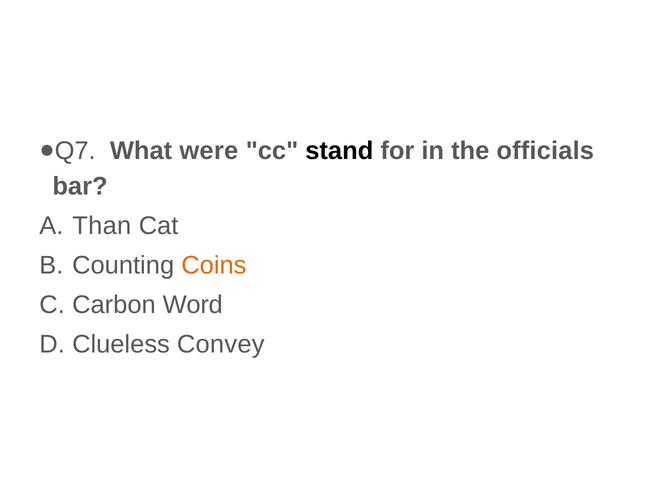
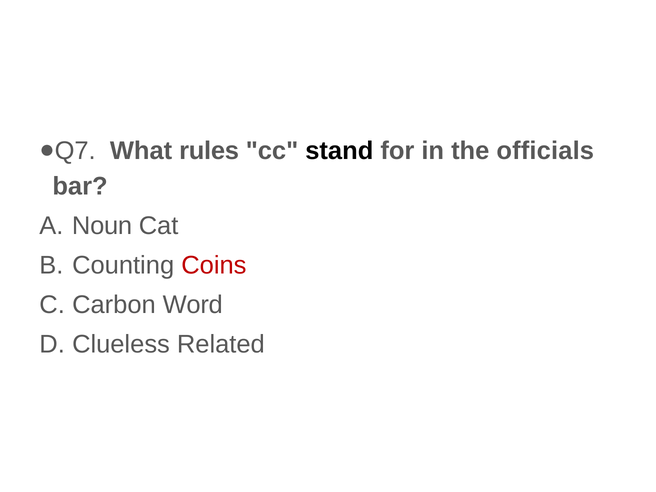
were: were -> rules
Than: Than -> Noun
Coins colour: orange -> red
Convey: Convey -> Related
